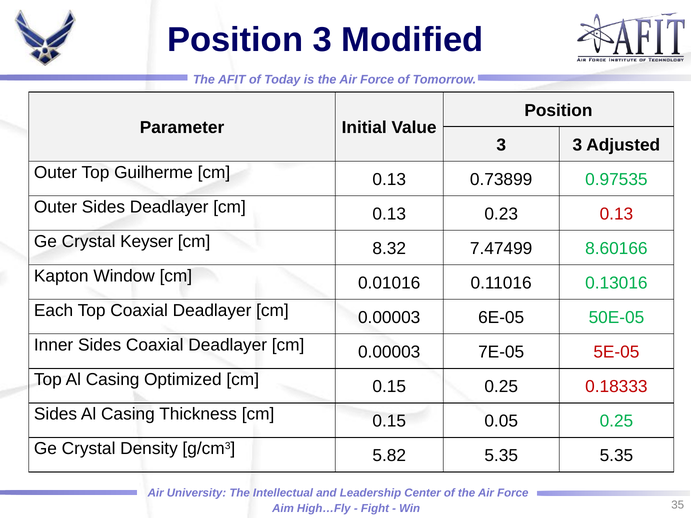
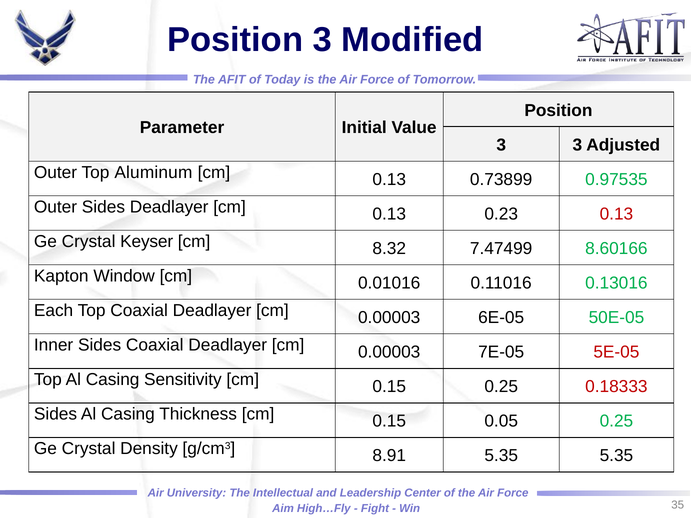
Guilherme: Guilherme -> Aluminum
Optimized: Optimized -> Sensitivity
5.82: 5.82 -> 8.91
